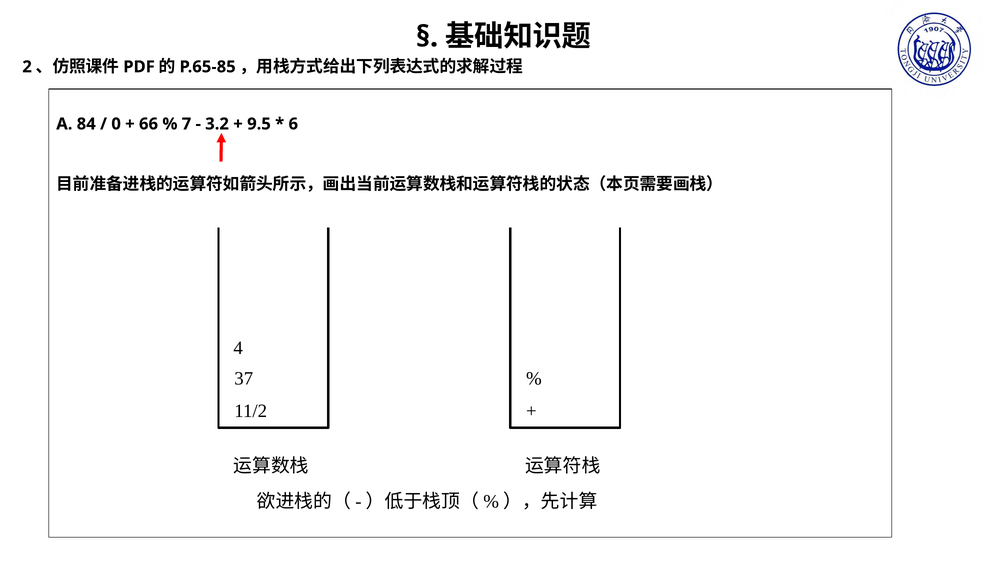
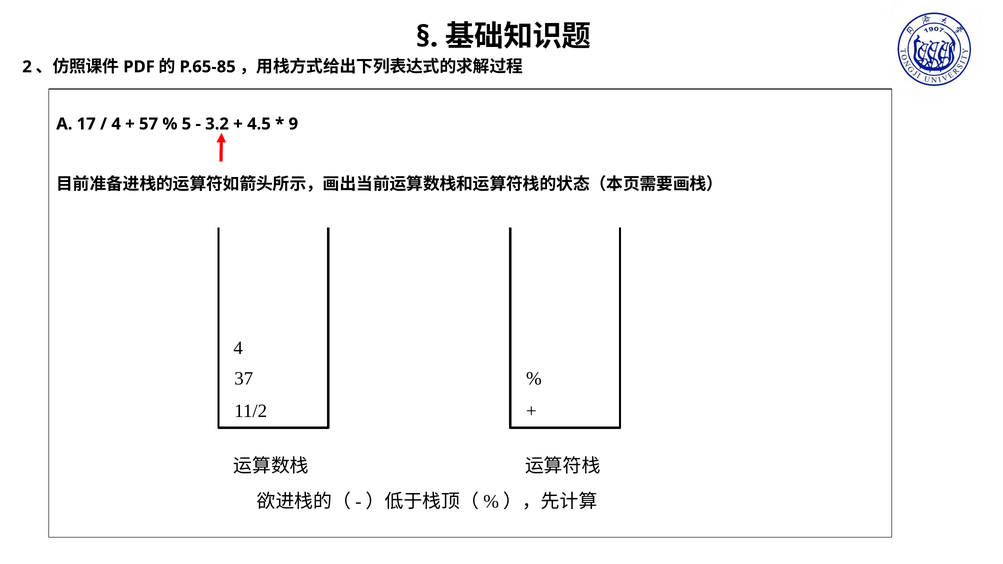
84: 84 -> 17
0 at (116, 124): 0 -> 4
66: 66 -> 57
7: 7 -> 5
9.5: 9.5 -> 4.5
6: 6 -> 9
